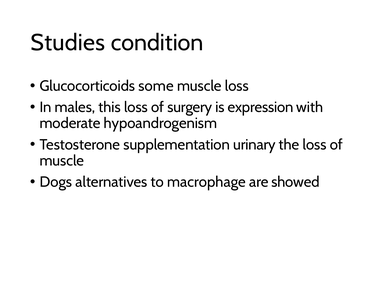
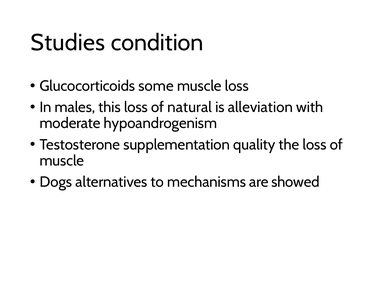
surgery: surgery -> natural
expression: expression -> alleviation
urinary: urinary -> quality
macrophage: macrophage -> mechanisms
